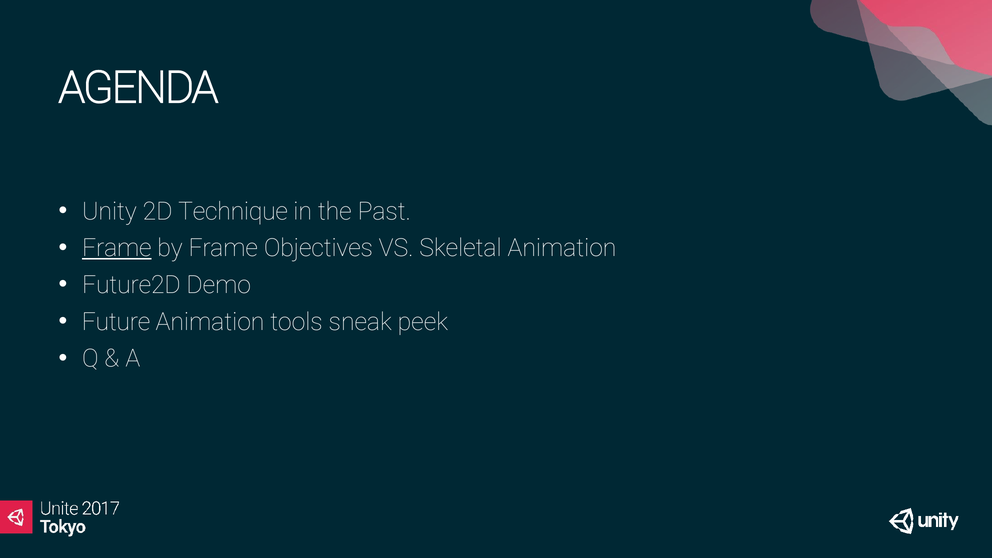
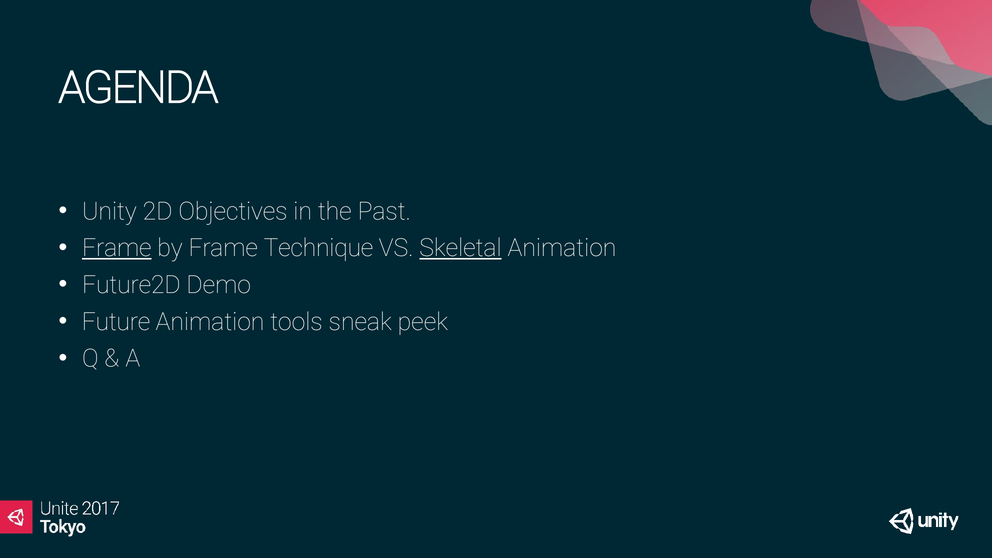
Technique: Technique -> Objectives
Objectives: Objectives -> Technique
Skeletal underline: none -> present
